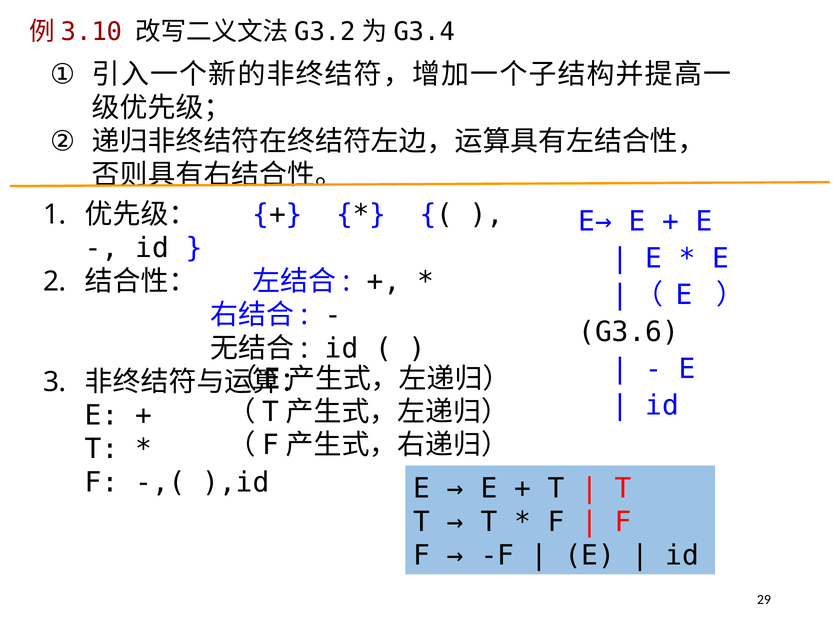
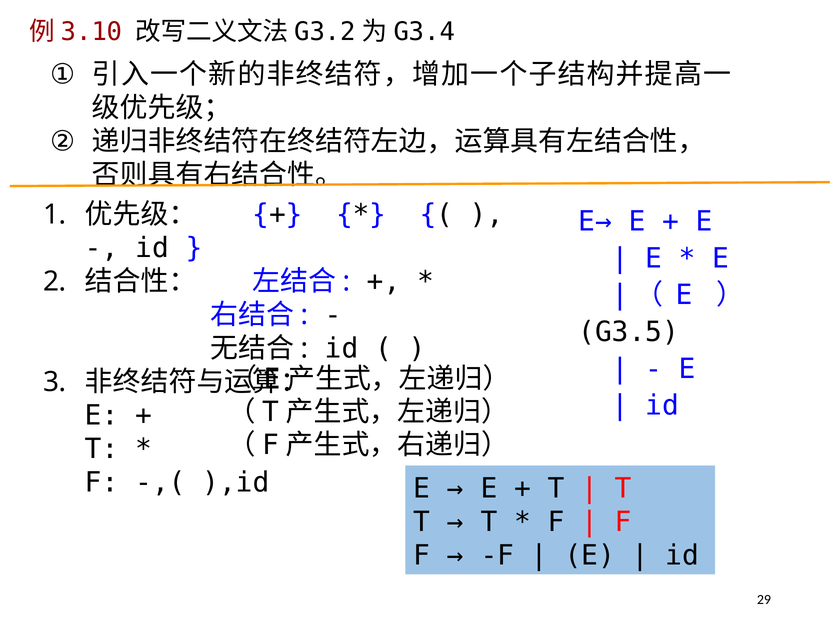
G3.6: G3.6 -> G3.5
